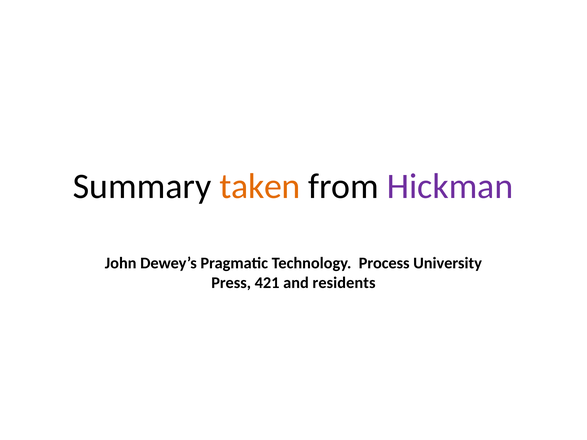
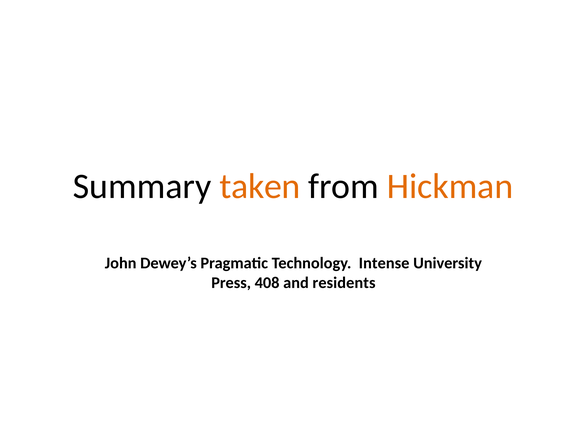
Hickman colour: purple -> orange
Process: Process -> Intense
421: 421 -> 408
